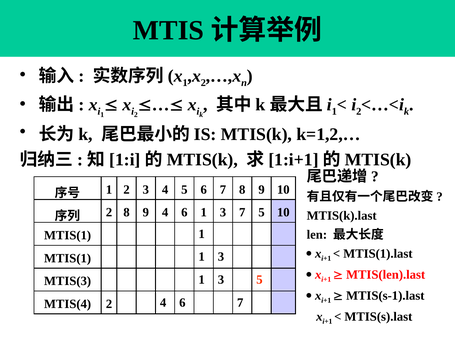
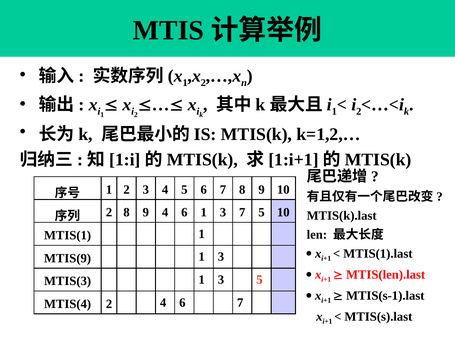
MTIS(1 at (68, 258): MTIS(1 -> MTIS(9
